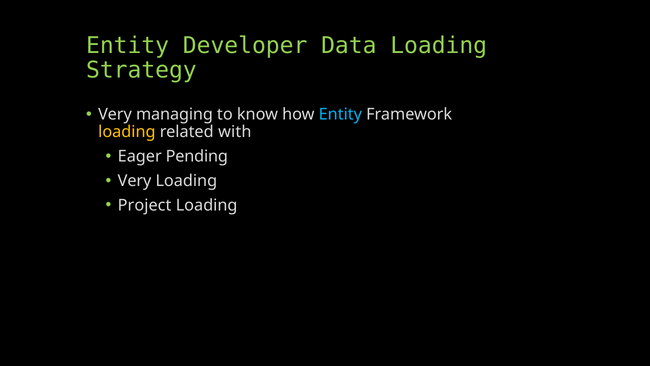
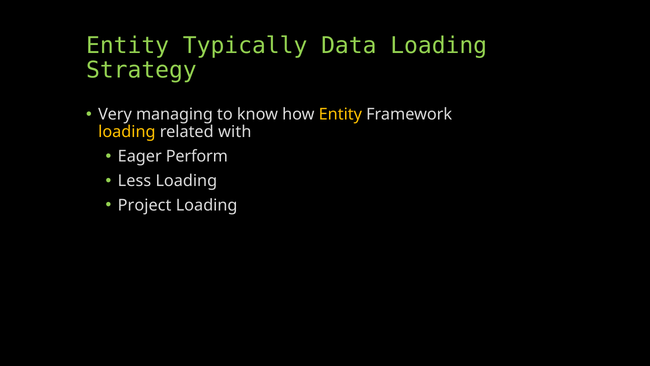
Developer: Developer -> Typically
Entity at (340, 114) colour: light blue -> yellow
Pending: Pending -> Perform
Very at (135, 181): Very -> Less
